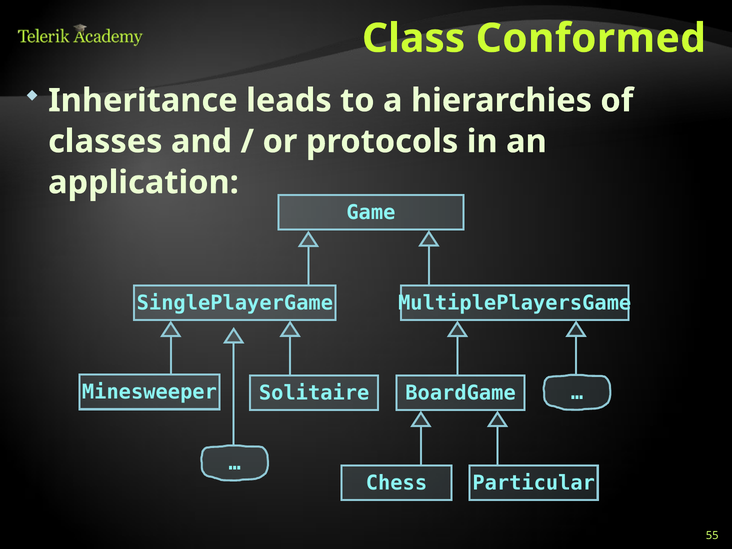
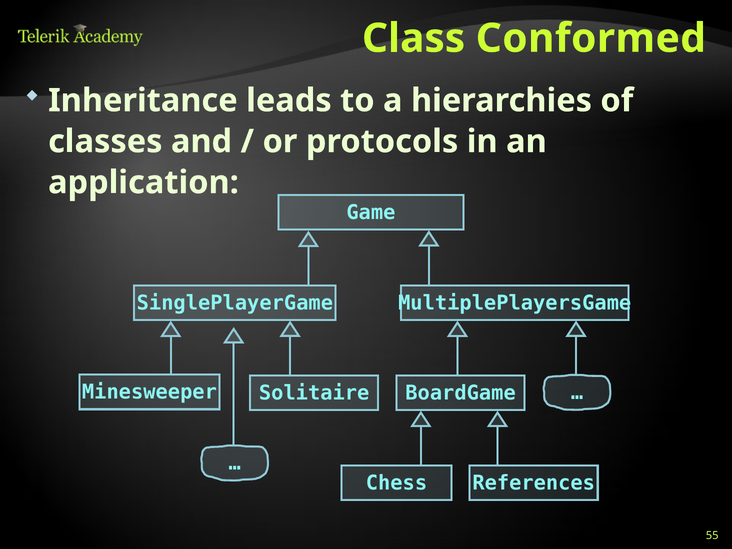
Particular: Particular -> References
